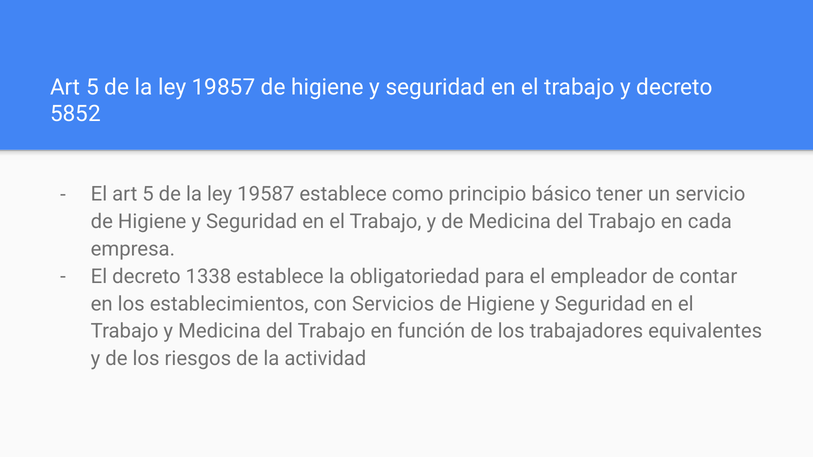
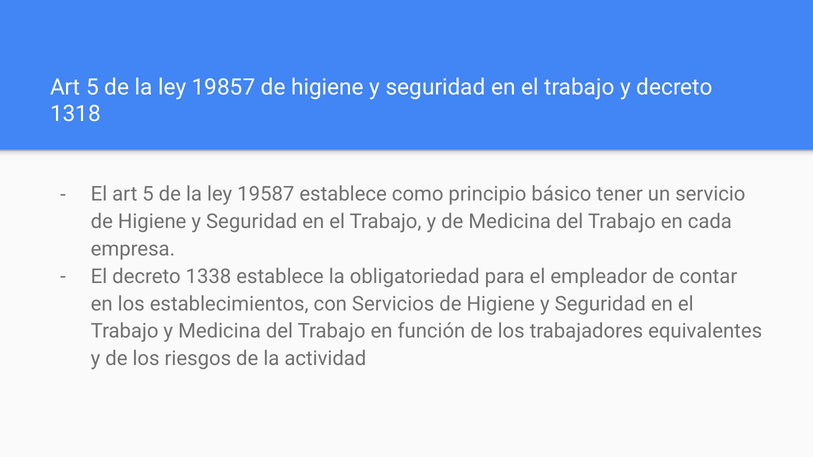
5852: 5852 -> 1318
